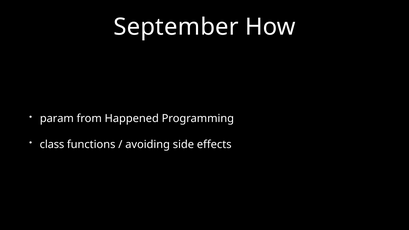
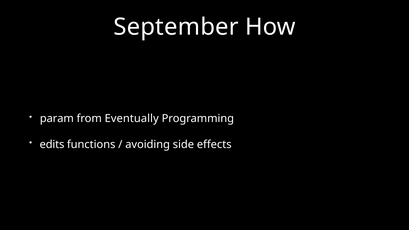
Happened: Happened -> Eventually
class: class -> edits
